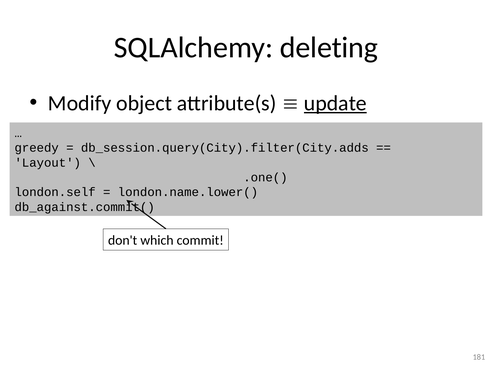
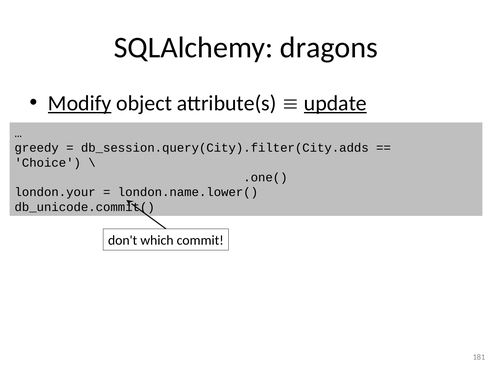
deleting: deleting -> dragons
Modify underline: none -> present
Layout: Layout -> Choice
london.self: london.self -> london.your
db_against.commit(: db_against.commit( -> db_unicode.commit(
